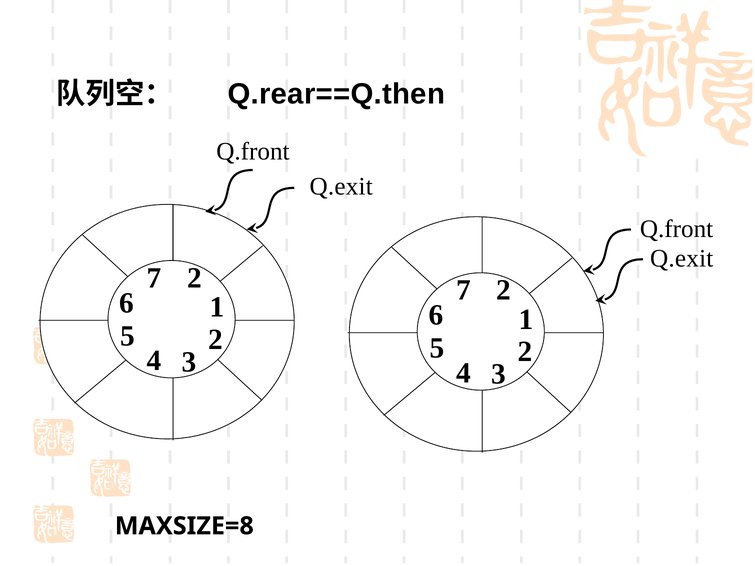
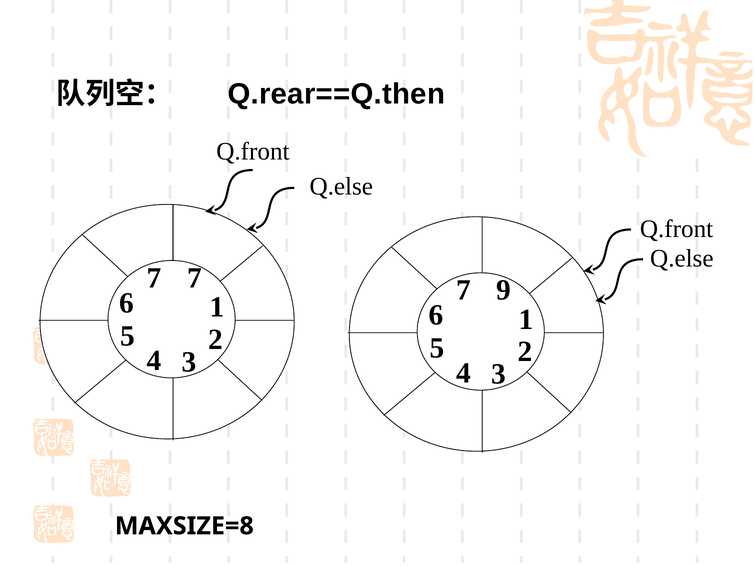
Q.exit at (341, 186): Q.exit -> Q.else
Q.exit at (682, 259): Q.exit -> Q.else
2 at (195, 278): 2 -> 7
2 at (504, 290): 2 -> 9
